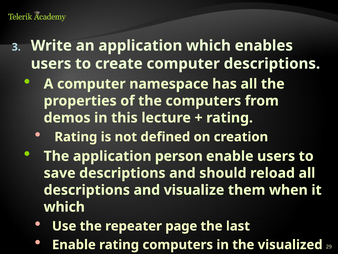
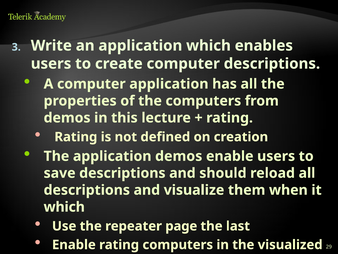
computer namespace: namespace -> application
application person: person -> demos
